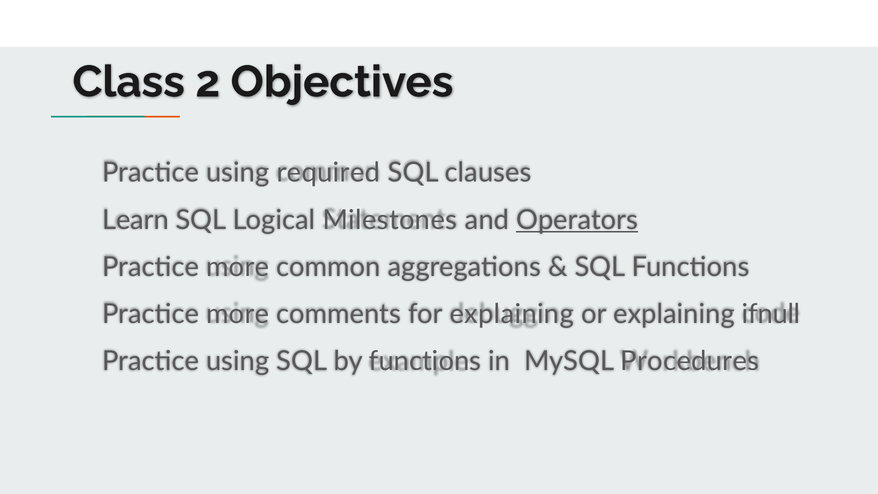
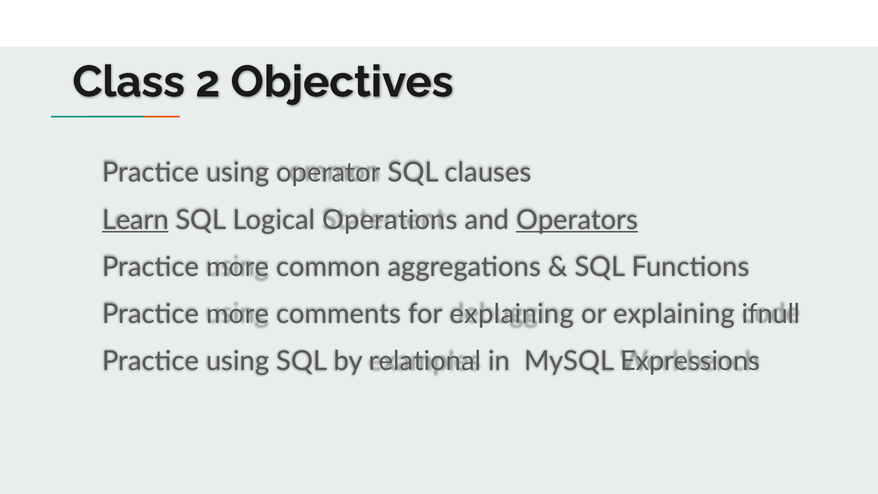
required: required -> operator
Learn underline: none -> present
Milestones: Milestones -> Operations
by functions: functions -> relational
Procedures: Procedures -> Expressions
